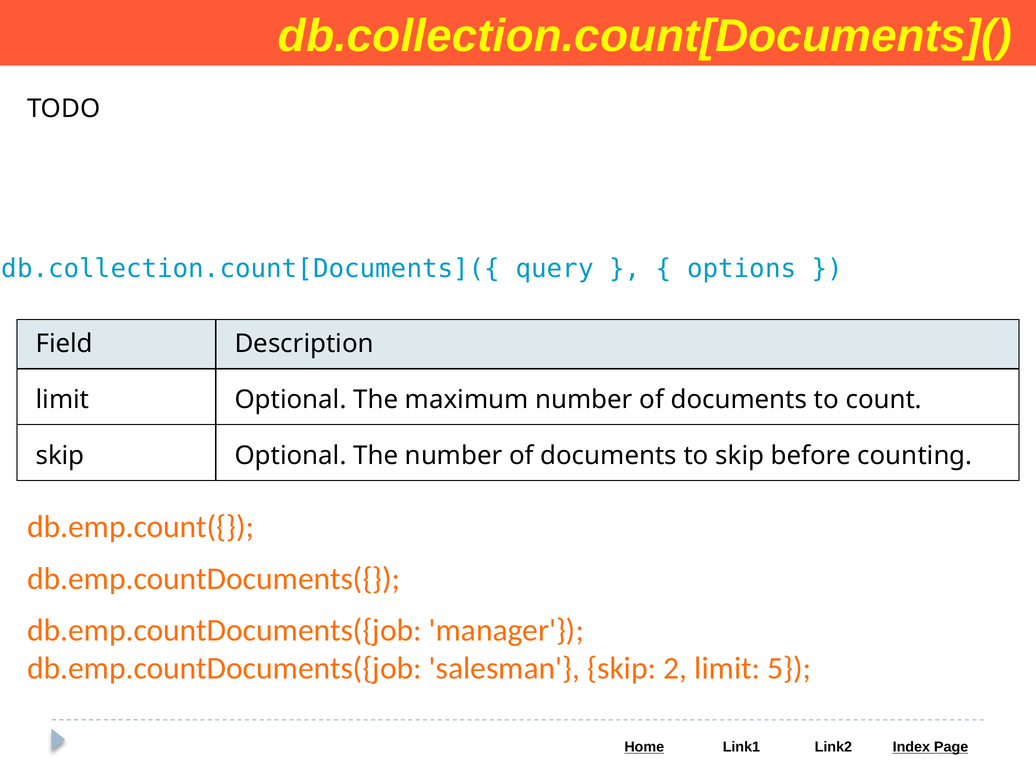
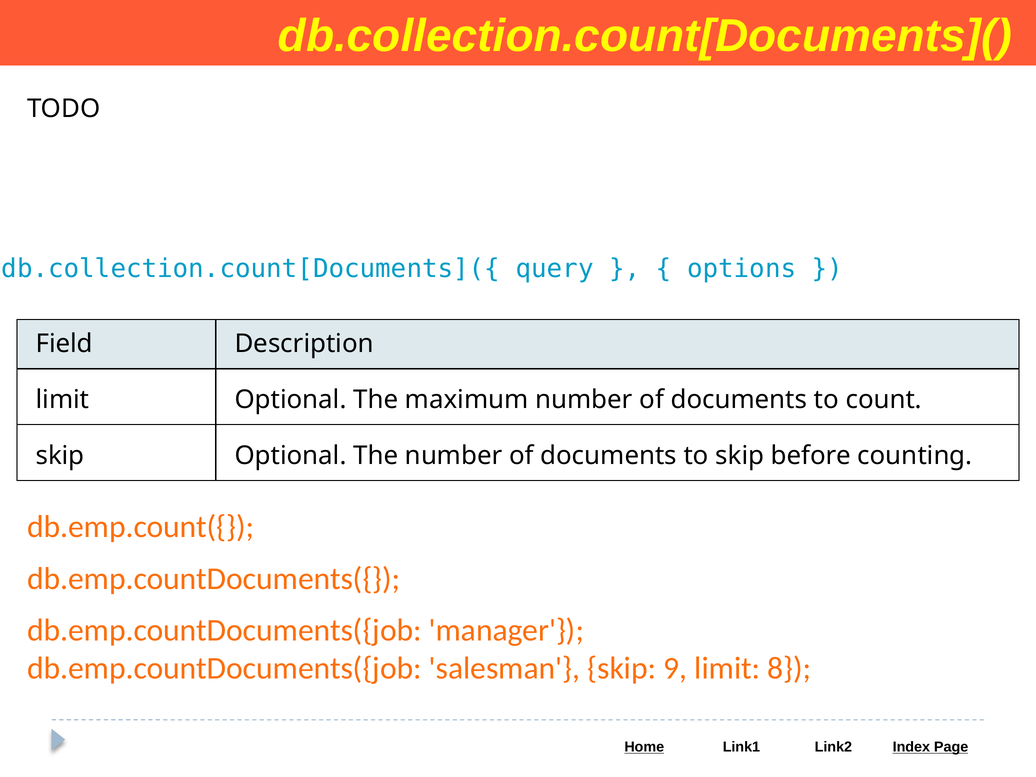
2: 2 -> 9
5: 5 -> 8
